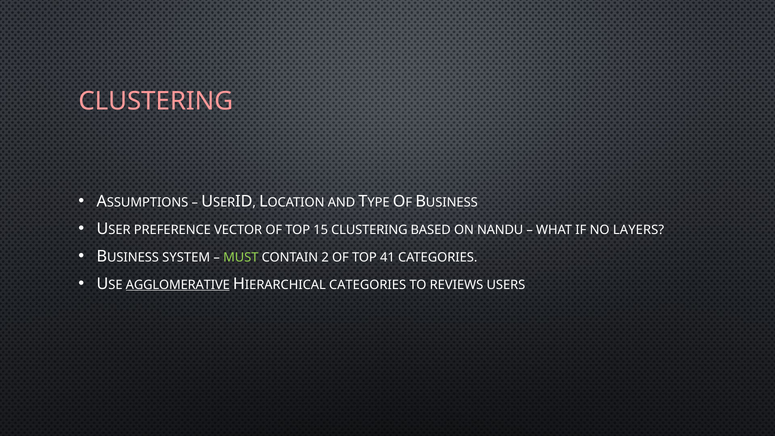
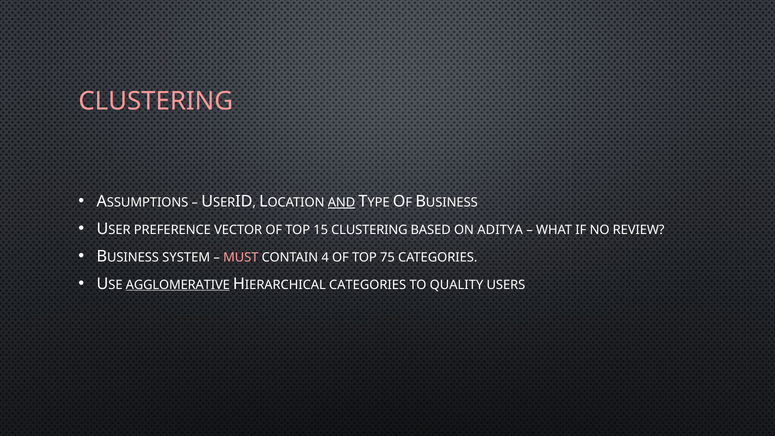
AND underline: none -> present
NANDU: NANDU -> ADITYA
LAYERS: LAYERS -> REVIEW
MUST colour: light green -> pink
2: 2 -> 4
41: 41 -> 75
REVIEWS: REVIEWS -> QUALITY
